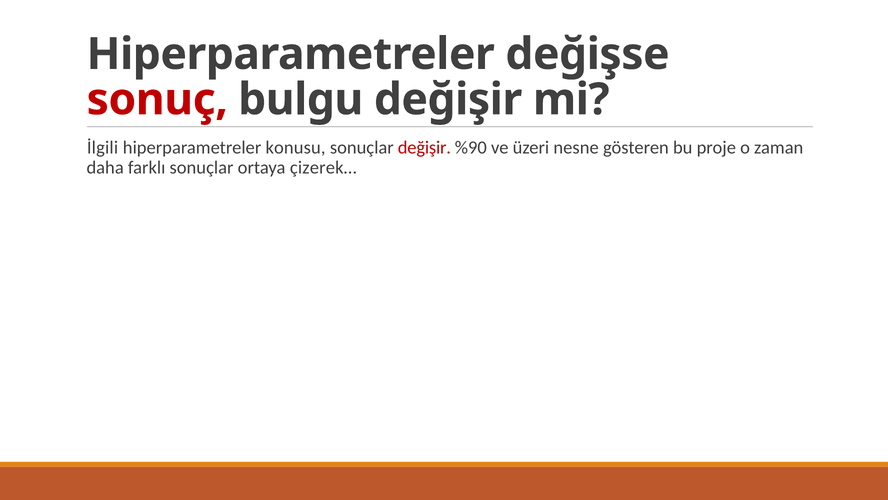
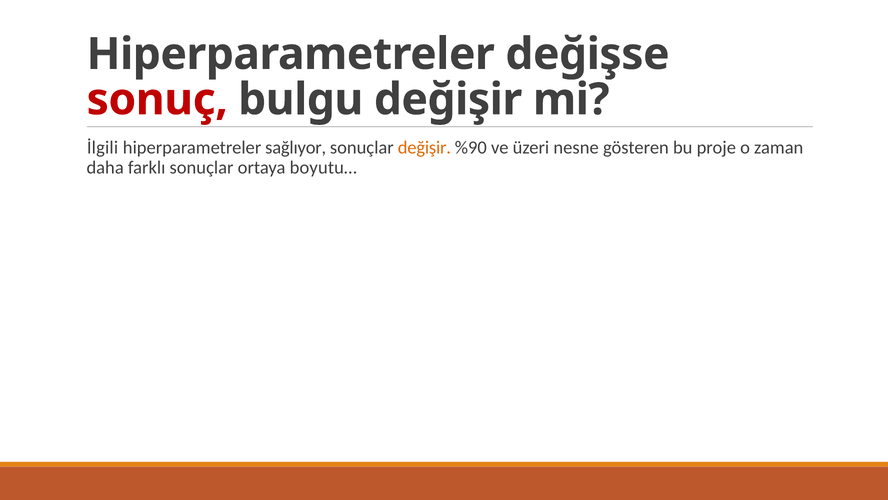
konusu: konusu -> sağlıyor
değişir at (424, 148) colour: red -> orange
çizerek…: çizerek… -> boyutu…
